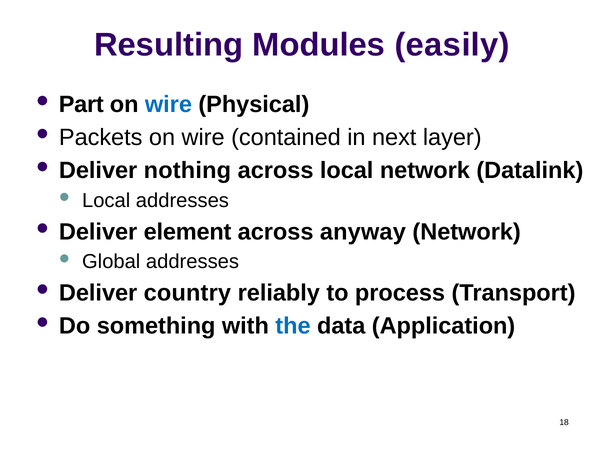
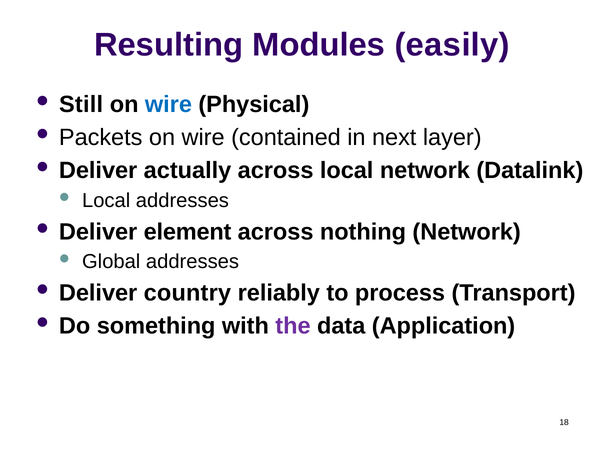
Part: Part -> Still
nothing: nothing -> actually
anyway: anyway -> nothing
the colour: blue -> purple
